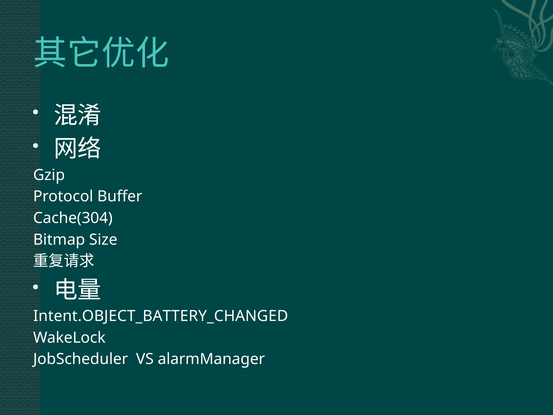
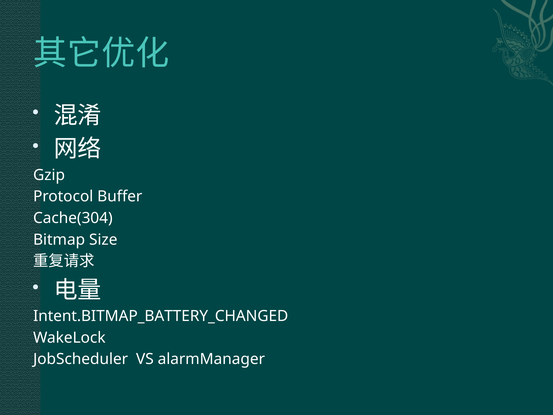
Intent.OBJECT_BATTERY_CHANGED: Intent.OBJECT_BATTERY_CHANGED -> Intent.BITMAP_BATTERY_CHANGED
